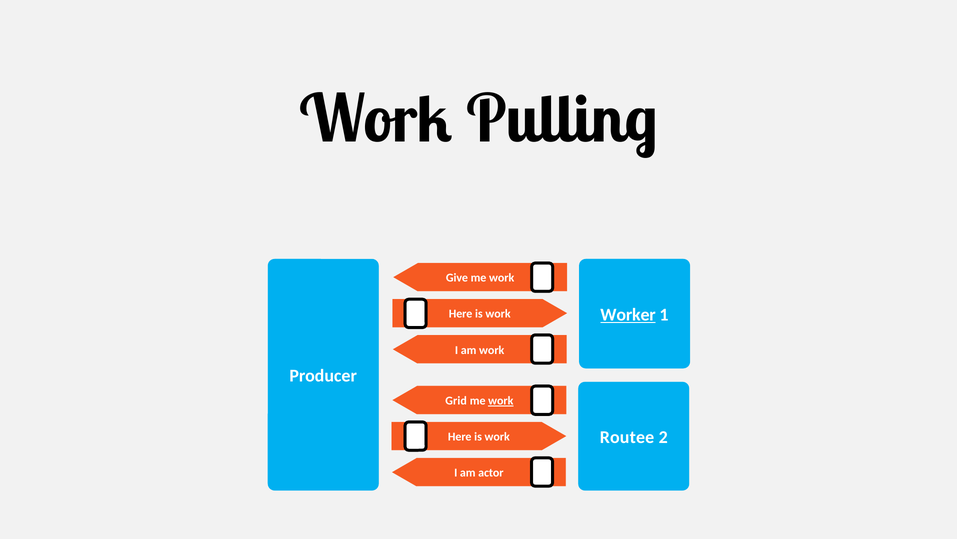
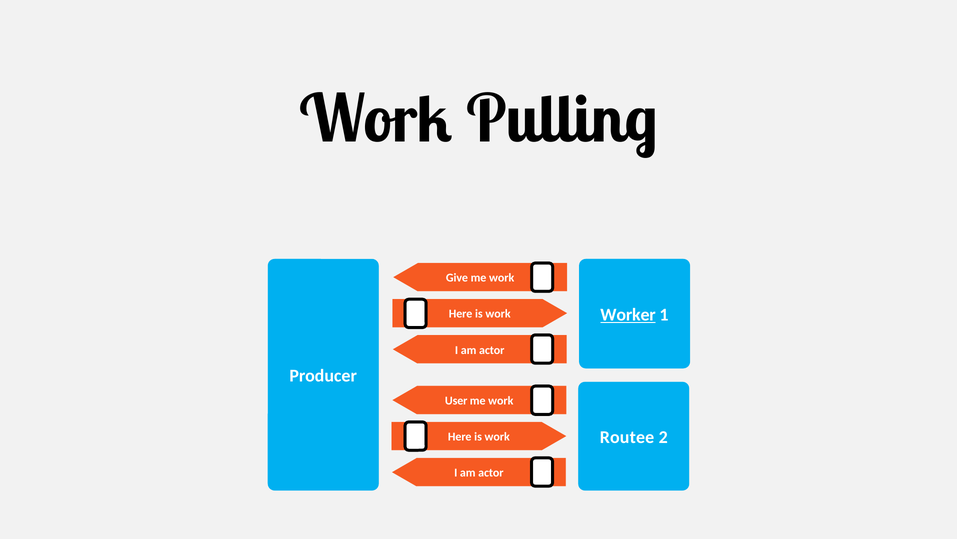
work at (492, 350): work -> actor
Grid: Grid -> User
work at (501, 400) underline: present -> none
